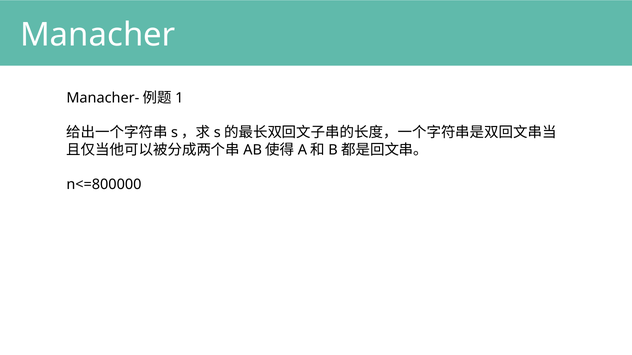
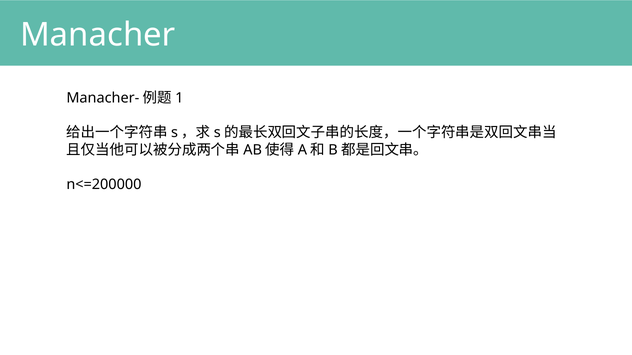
n<=800000: n<=800000 -> n<=200000
